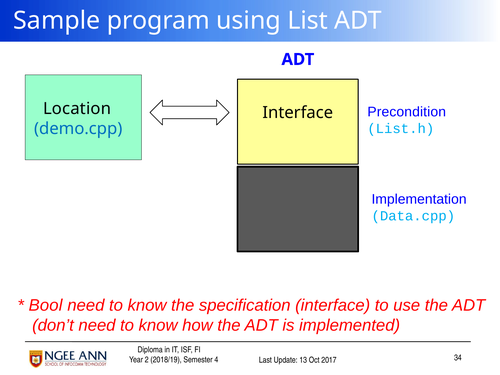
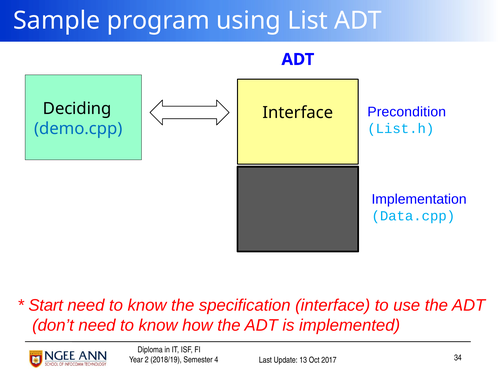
Location: Location -> Deciding
Bool: Bool -> Start
